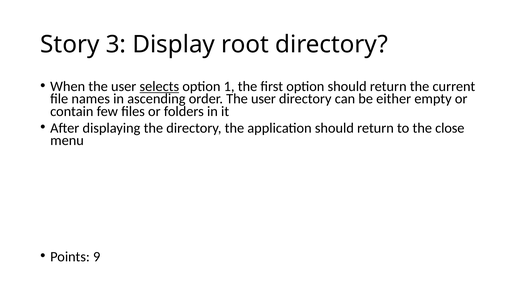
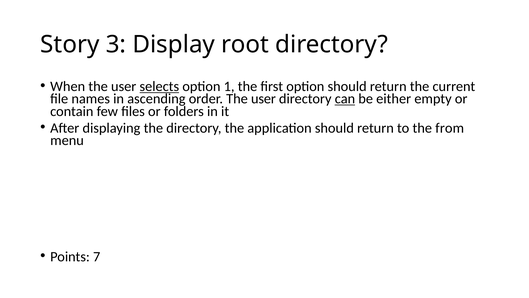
can underline: none -> present
close: close -> from
9: 9 -> 7
